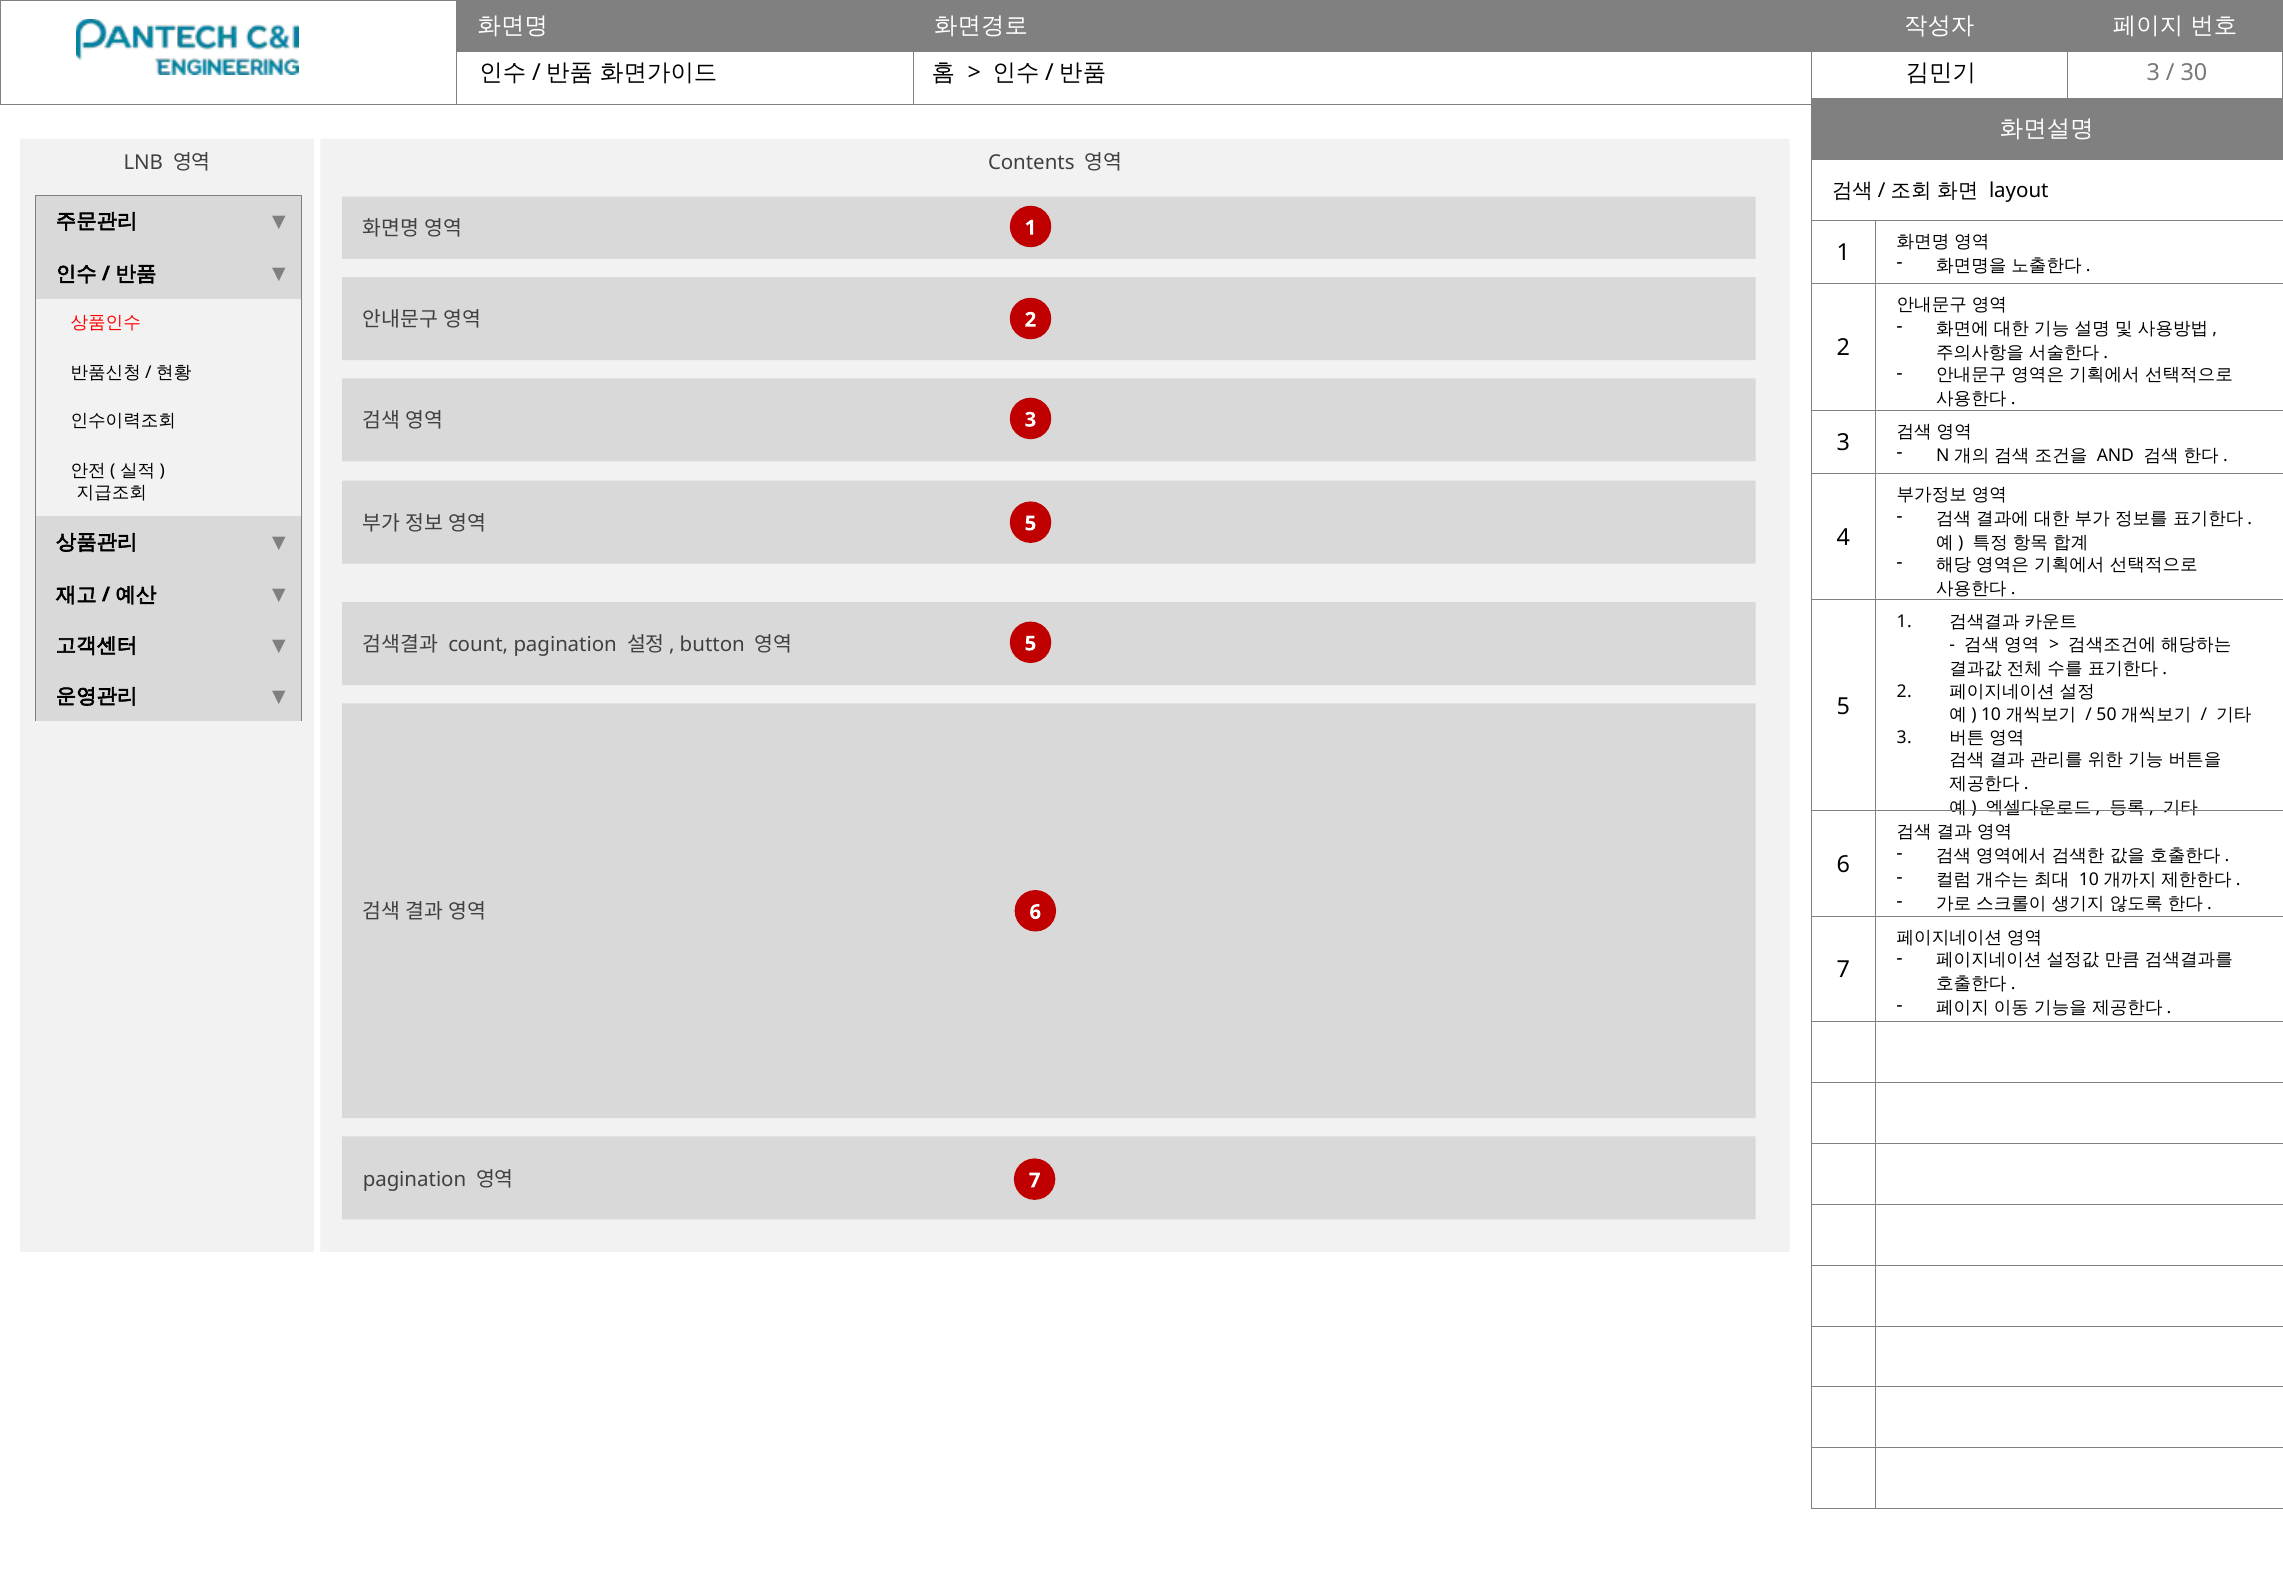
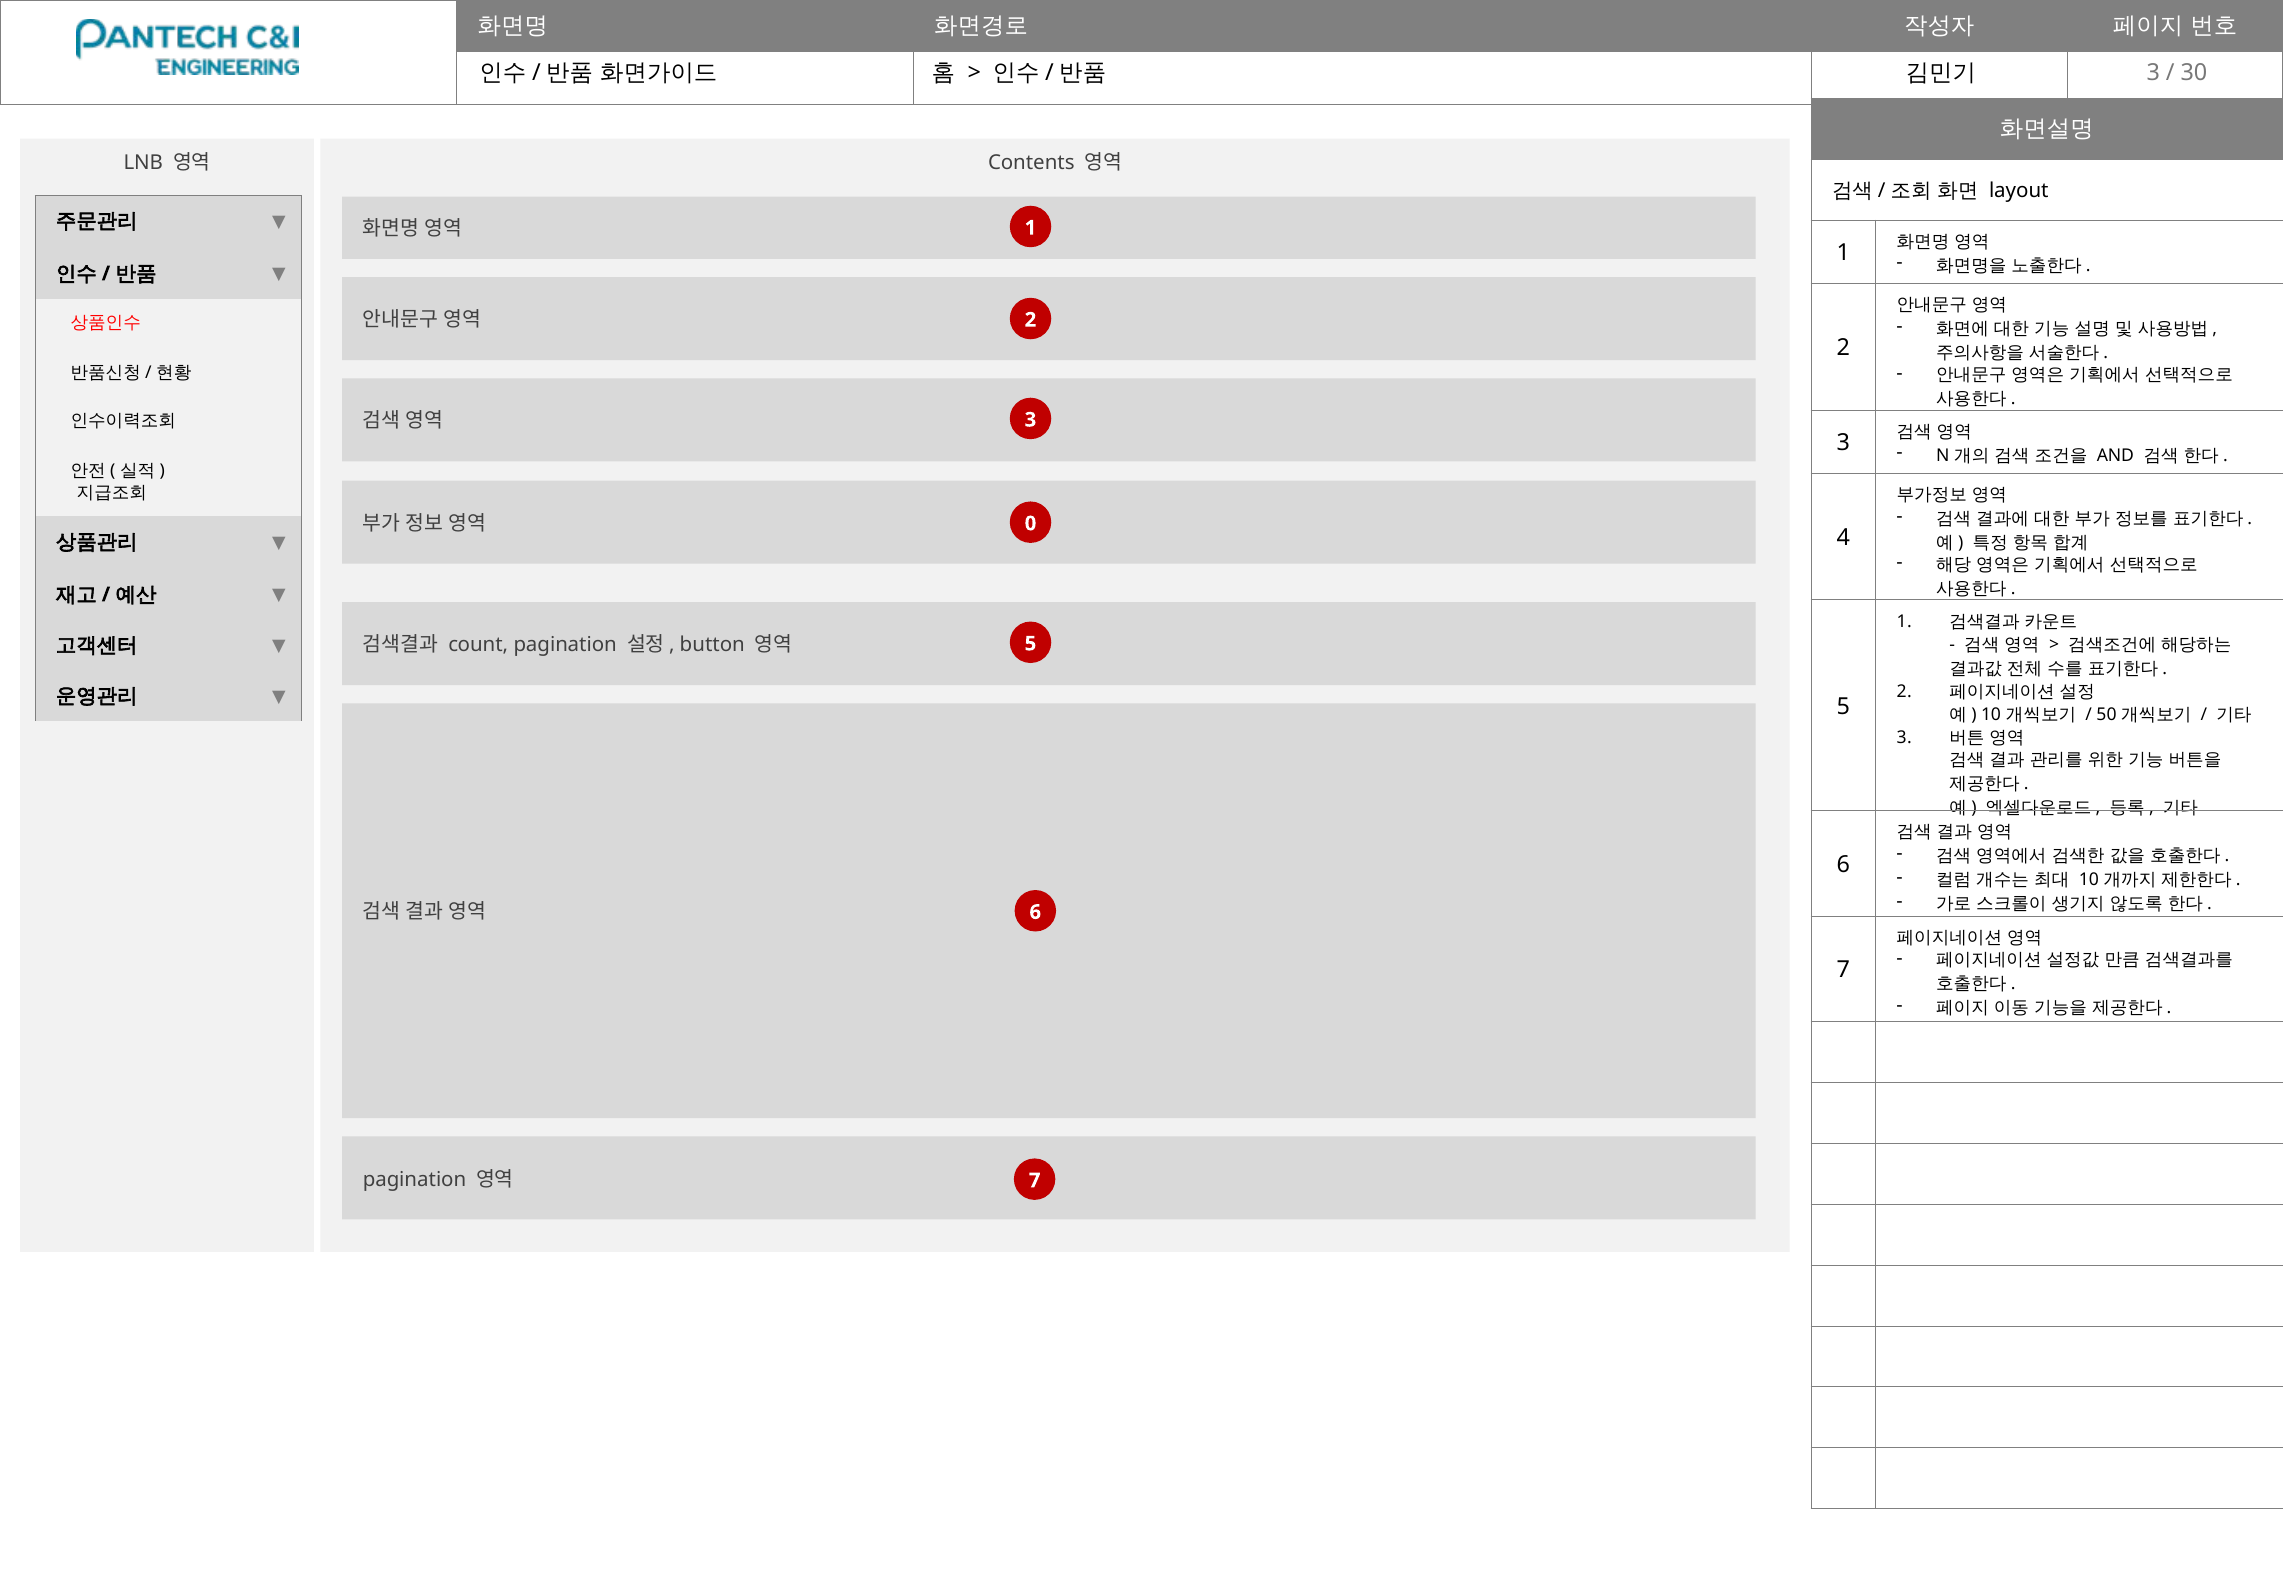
5 at (1031, 523): 5 -> 0
